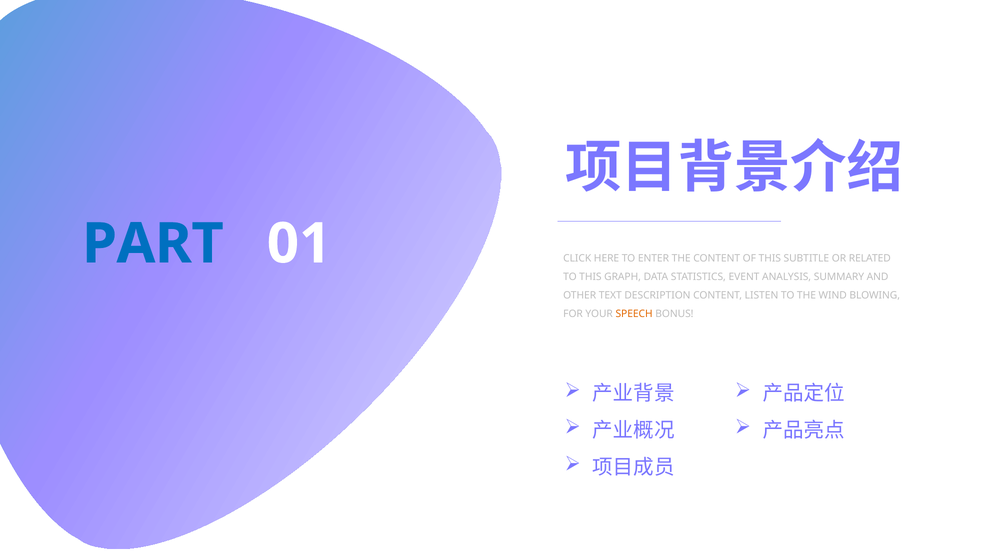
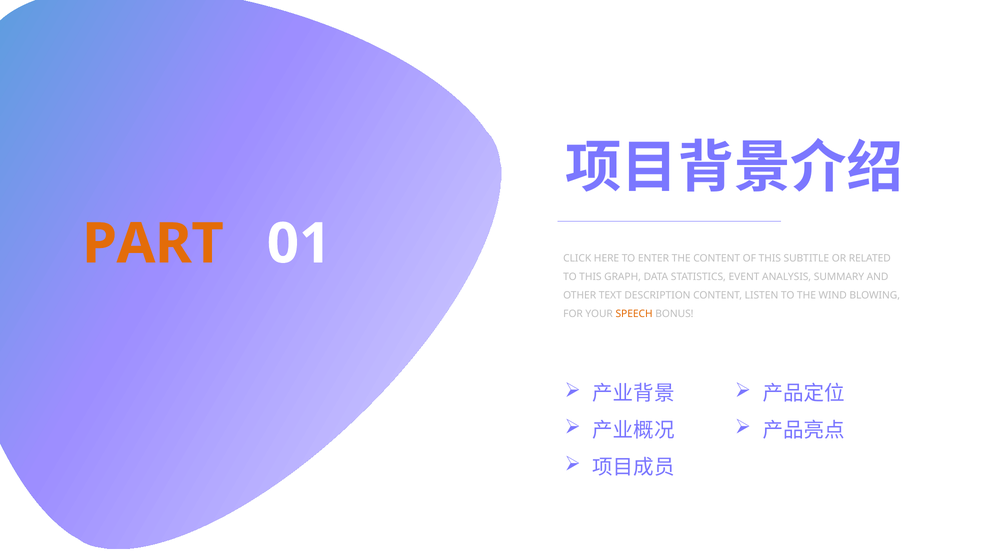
PART colour: blue -> orange
